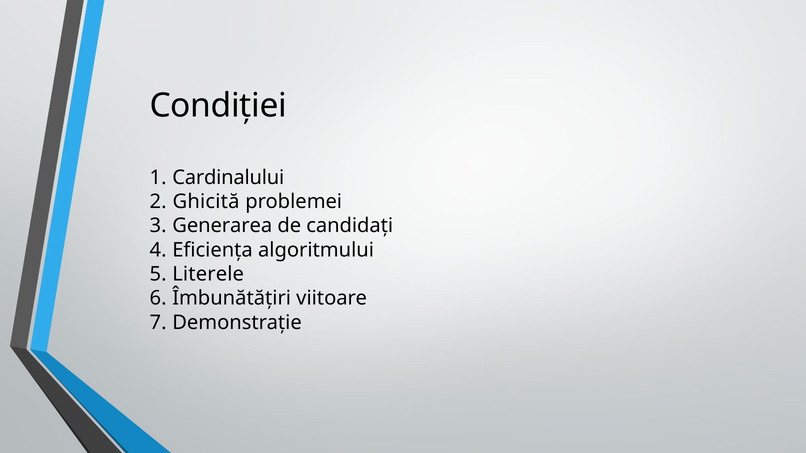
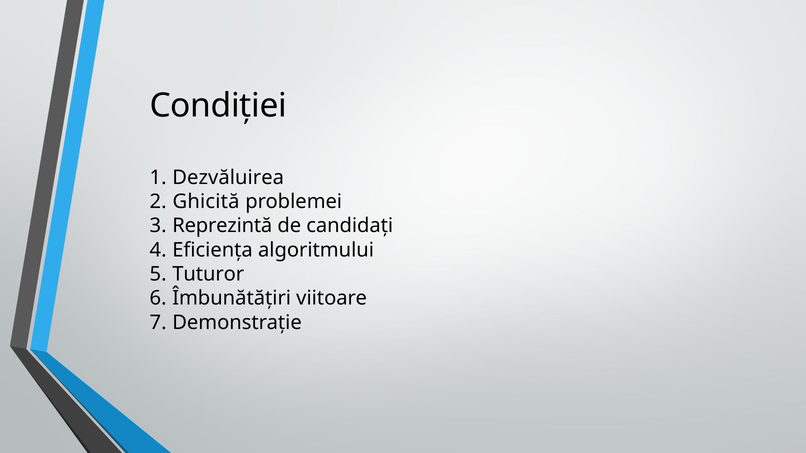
Cardinalului: Cardinalului -> Dezvăluirea
Generarea: Generarea -> Reprezintă
Literele: Literele -> Tuturor
